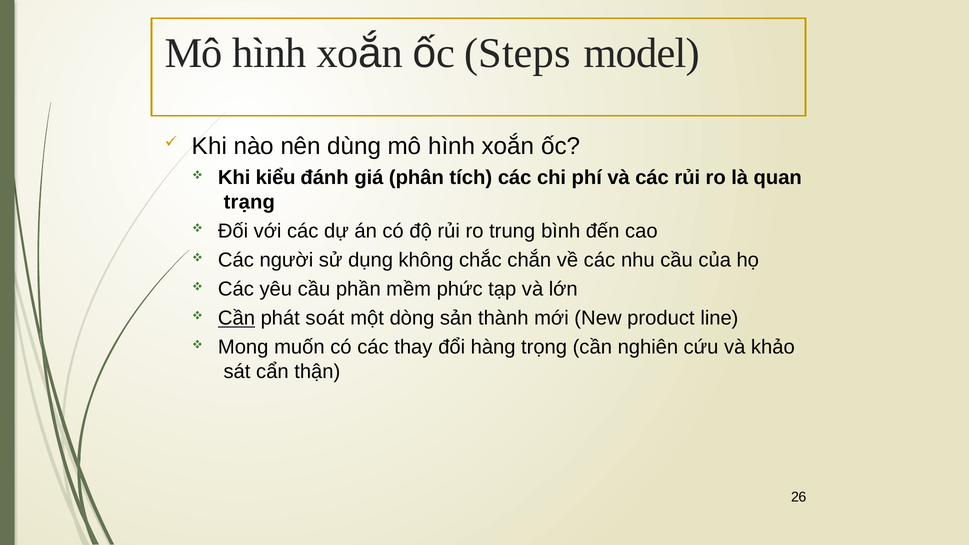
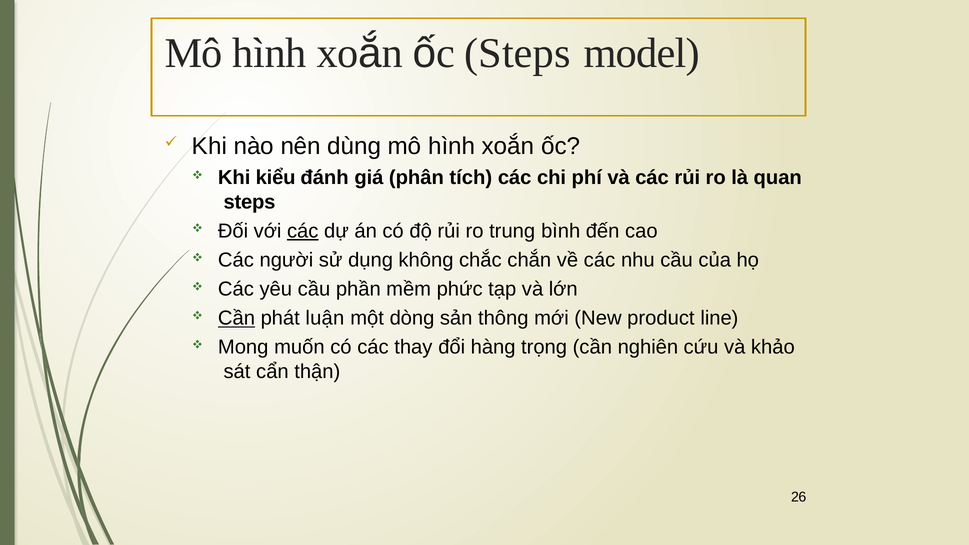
trạng at (249, 202): trạng -> steps
các at (303, 231) underline: none -> present
soát: soát -> luận
thành: thành -> thông
